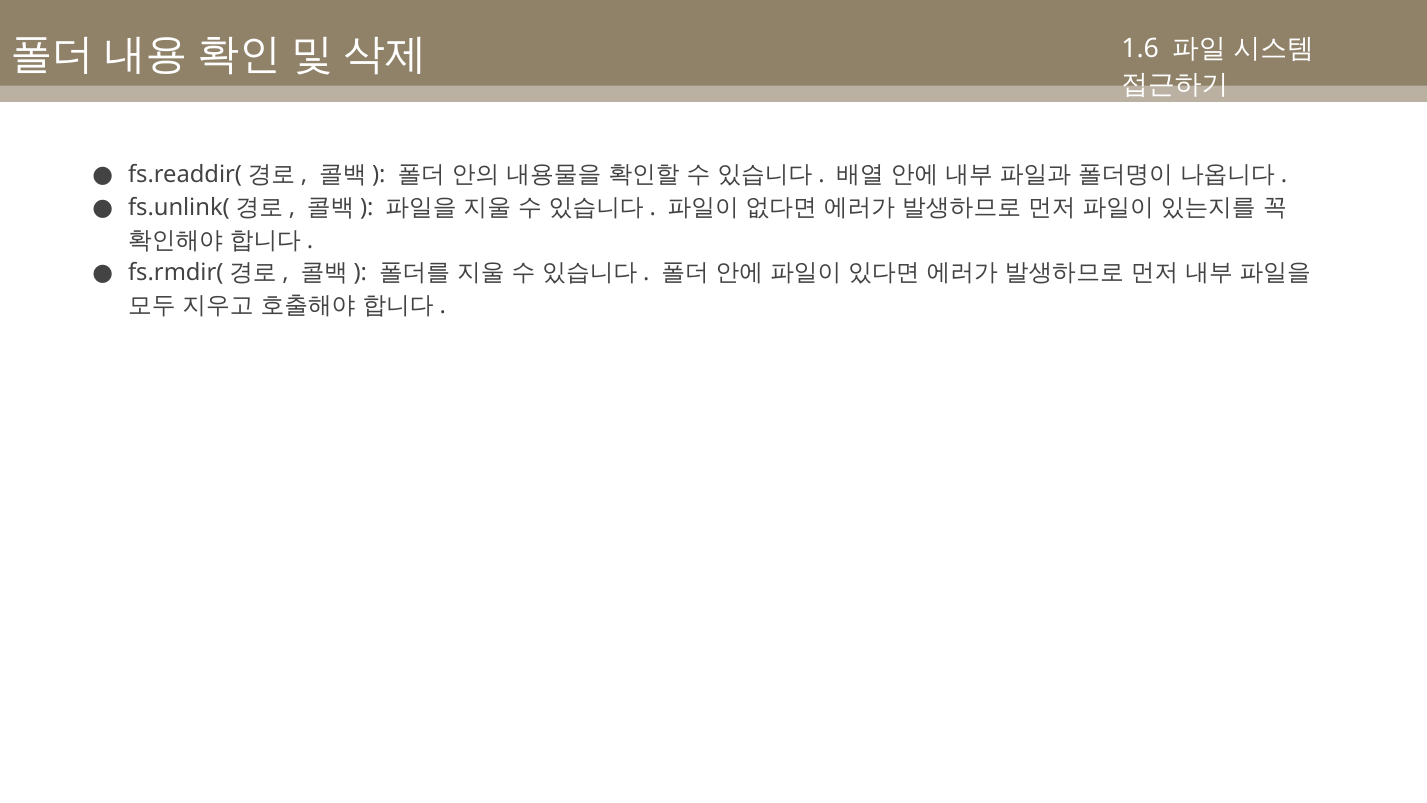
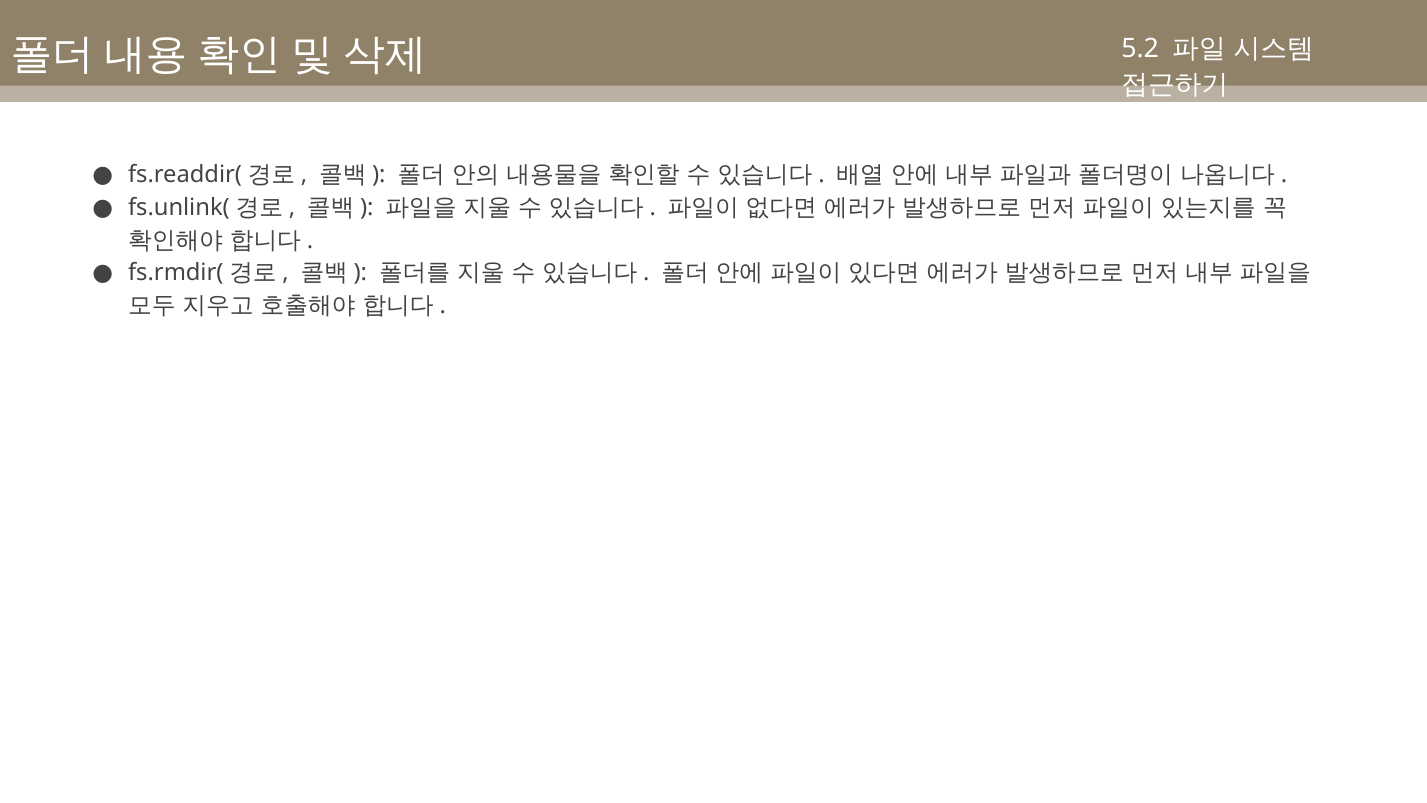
1.6: 1.6 -> 5.2
